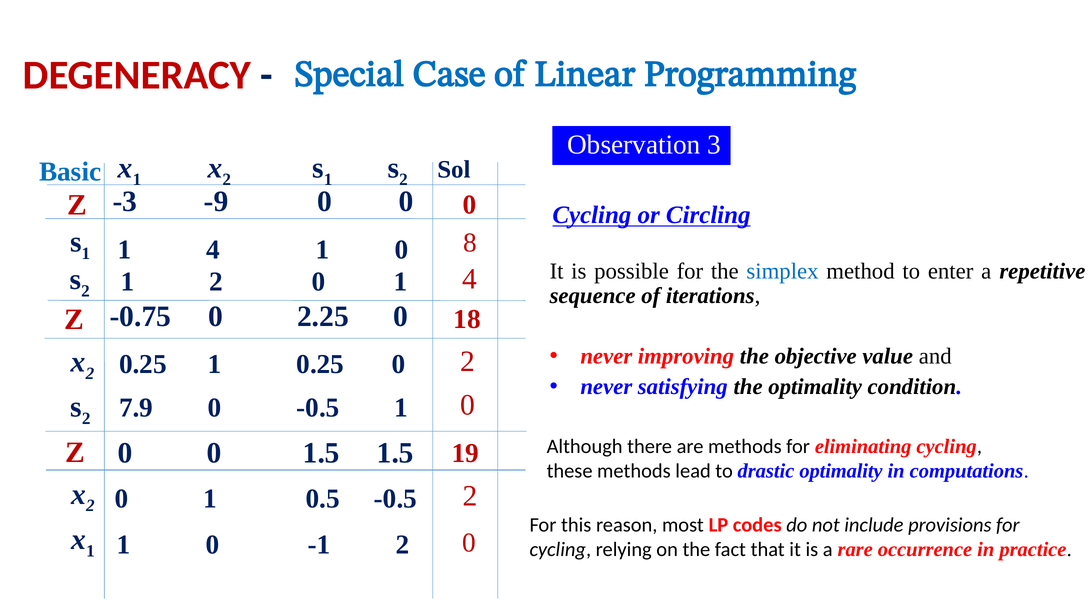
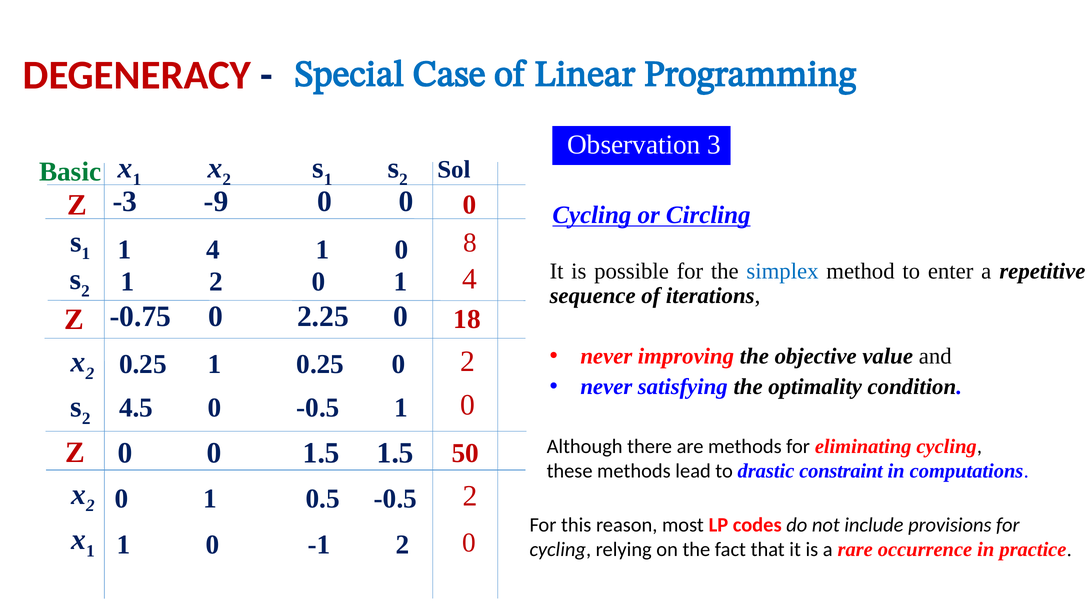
Basic colour: blue -> green
7.9: 7.9 -> 4.5
19: 19 -> 50
drastic optimality: optimality -> constraint
